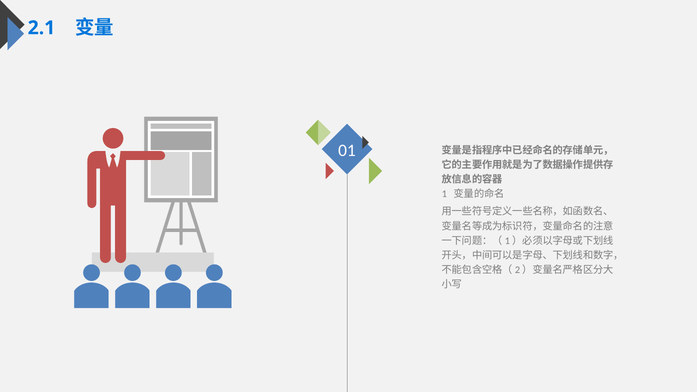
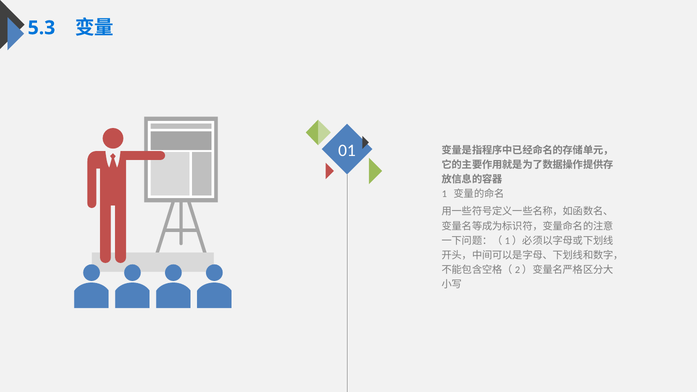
2.1: 2.1 -> 5.3
